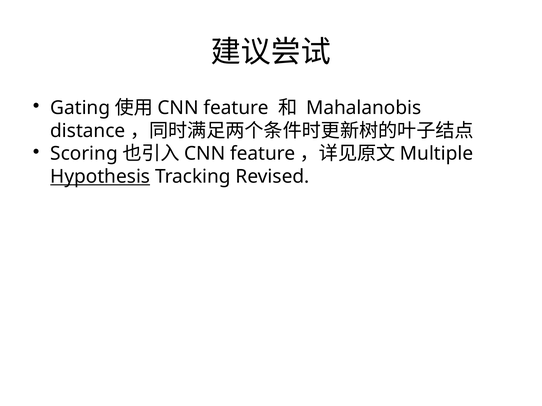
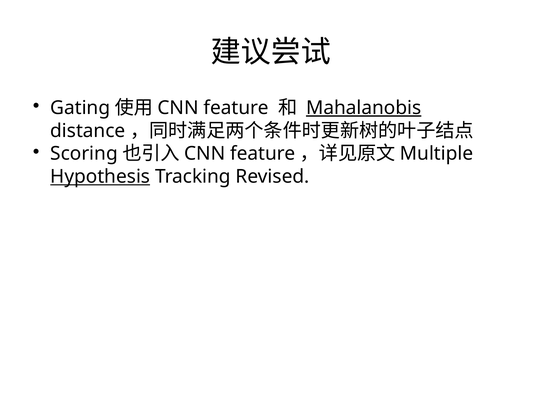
Mahalanobis underline: none -> present
